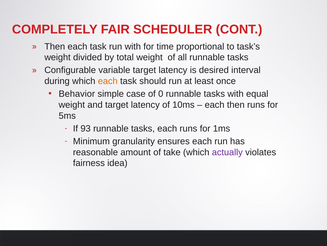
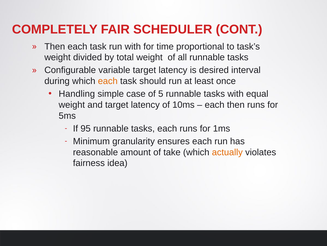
Behavior: Behavior -> Handling
0: 0 -> 5
93: 93 -> 95
actually colour: purple -> orange
